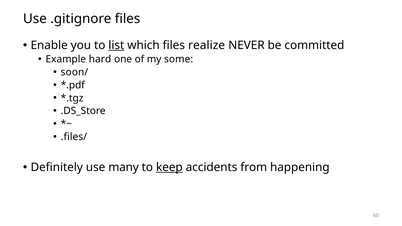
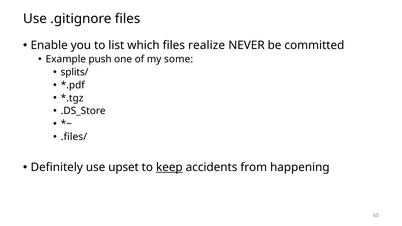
list underline: present -> none
hard: hard -> push
soon/: soon/ -> splits/
many: many -> upset
